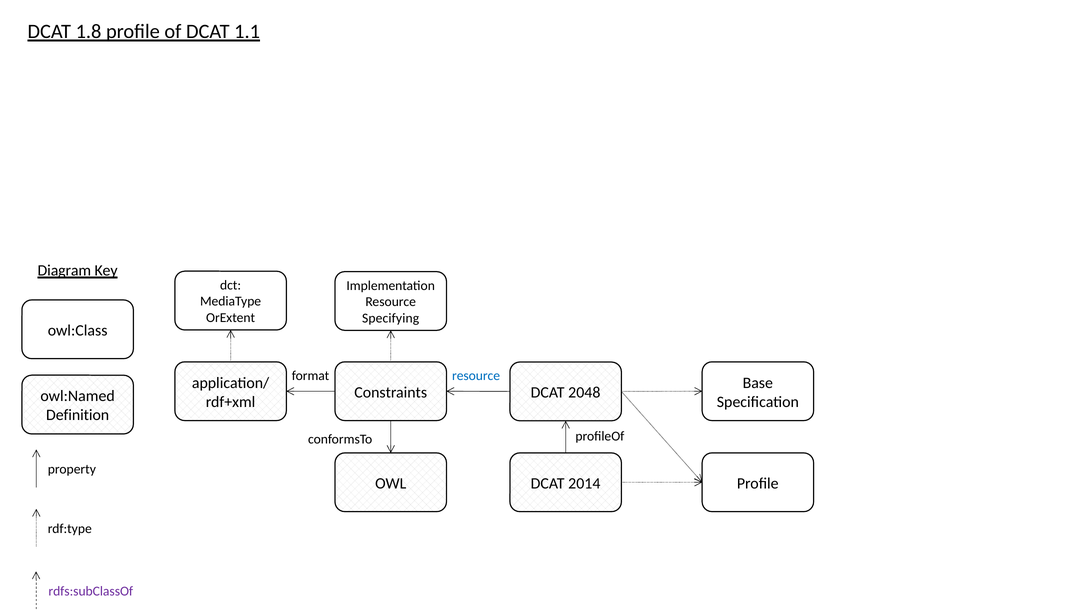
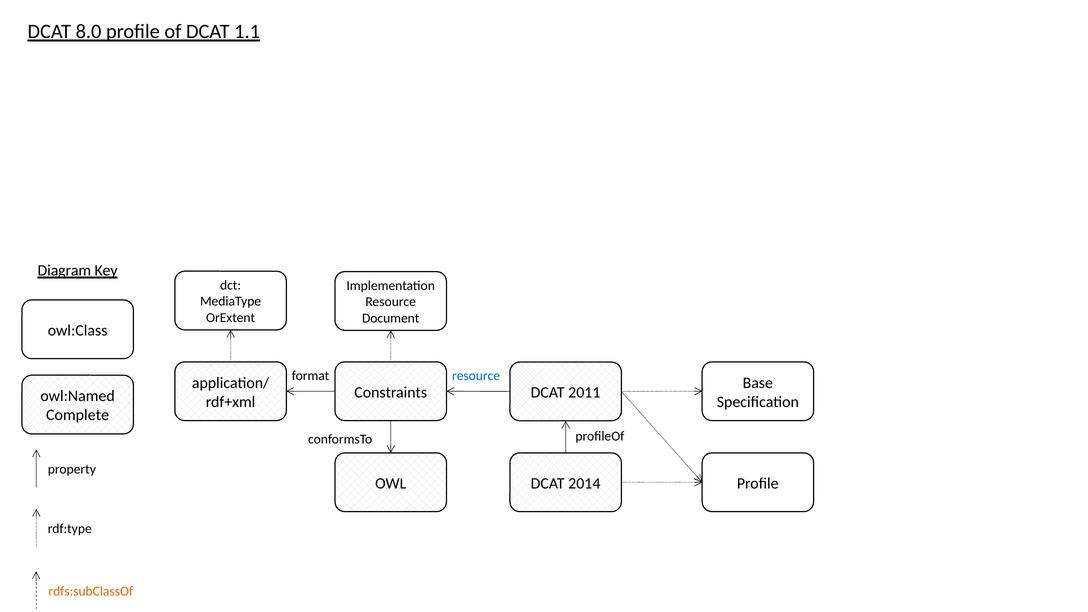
1.8: 1.8 -> 8.0
Specifying: Specifying -> Document
2048: 2048 -> 2011
Definition: Definition -> Complete
rdfs:subClassOf colour: purple -> orange
